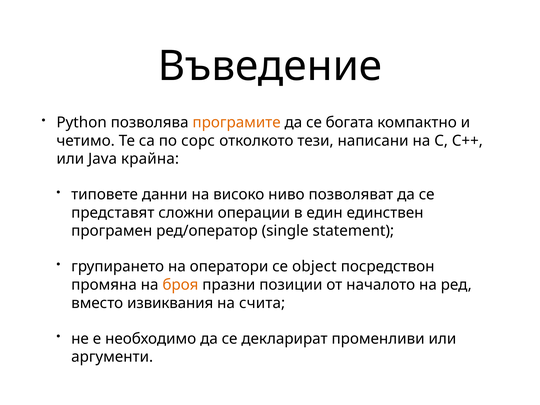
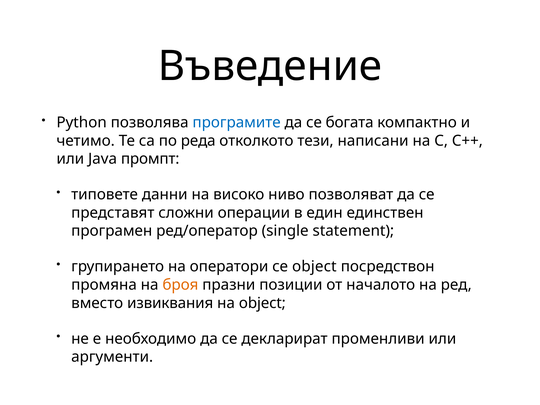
програмите colour: orange -> blue
сорс: сорс -> реда
крайна: крайна -> промпт
на счита: счита -> object
